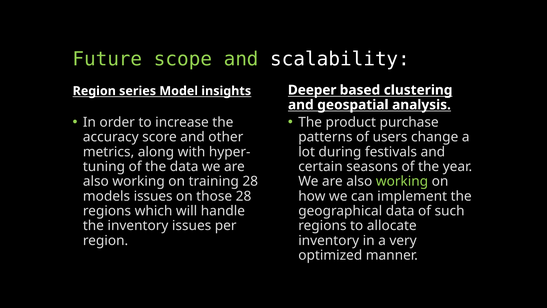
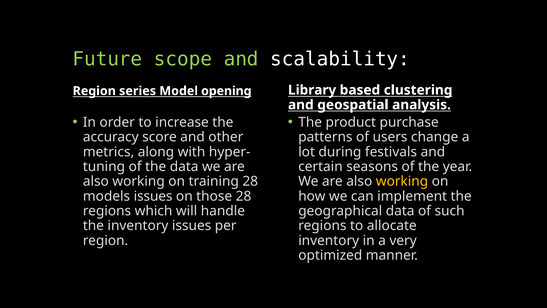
Deeper: Deeper -> Library
insights: insights -> opening
working at (402, 181) colour: light green -> yellow
